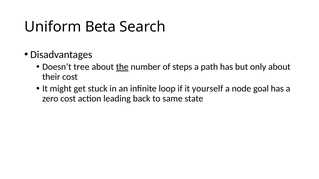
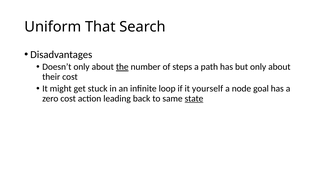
Beta: Beta -> That
Doesn’t tree: tree -> only
state underline: none -> present
